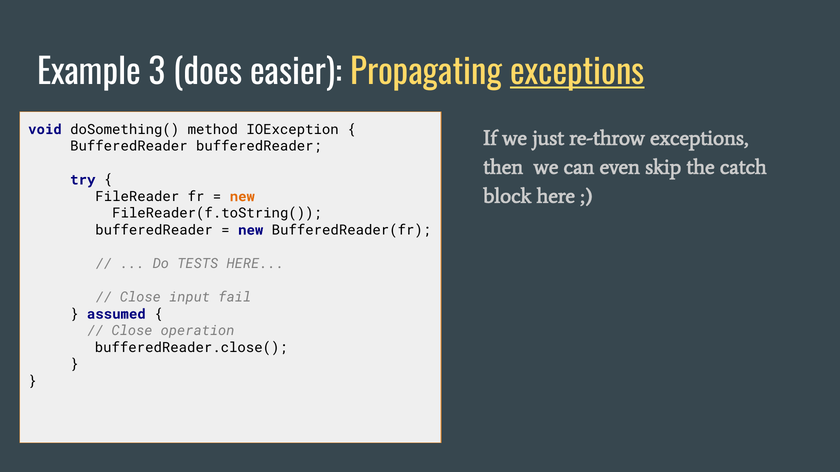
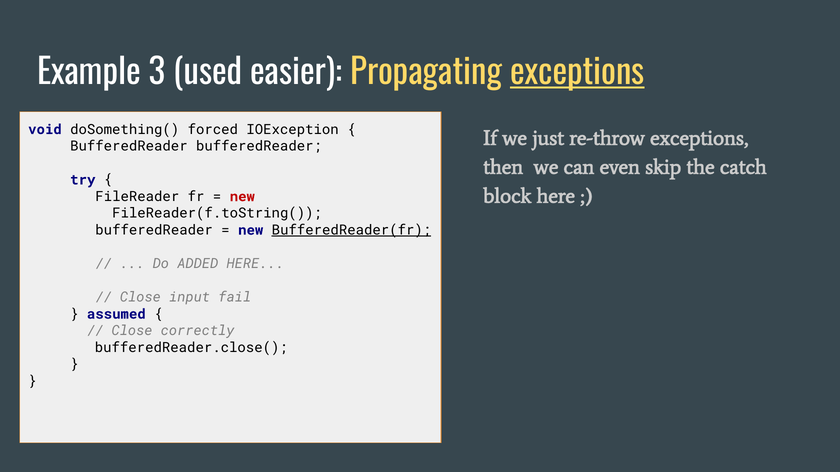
does: does -> used
method: method -> forced
new at (242, 197) colour: orange -> red
BufferedReader(fr underline: none -> present
TESTS: TESTS -> ADDED
operation: operation -> correctly
